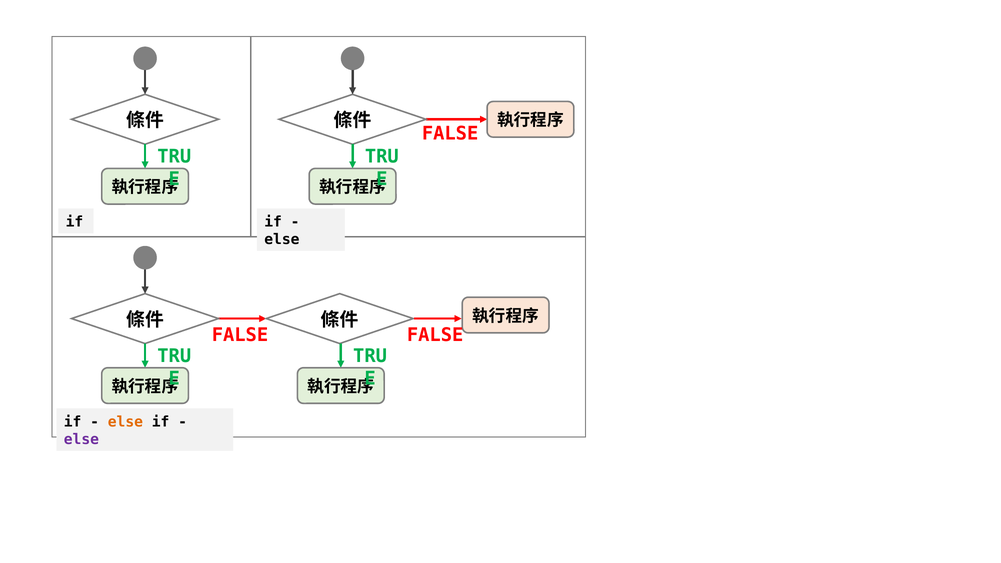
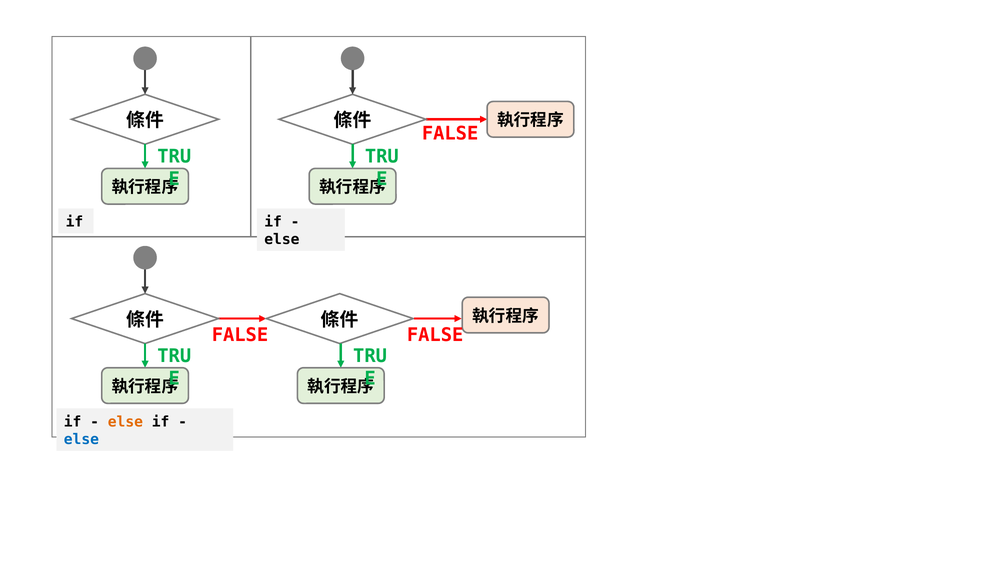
else at (81, 439) colour: purple -> blue
